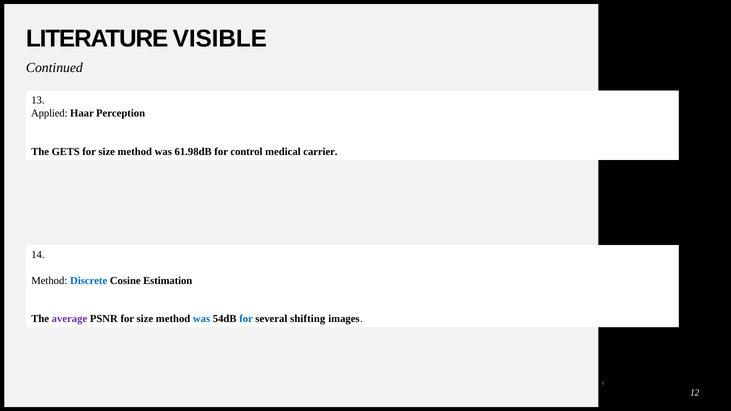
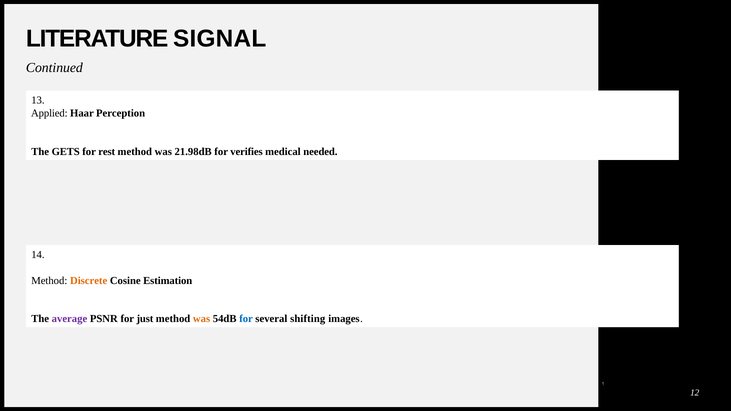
VISIBLE: VISIBLE -> SIGNAL
size at (107, 152): size -> rest
61.98dB: 61.98dB -> 21.98dB
control: control -> verifies
carrier: carrier -> needed
Discrete colour: blue -> orange
PSNR for size: size -> just
was at (202, 319) colour: blue -> orange
